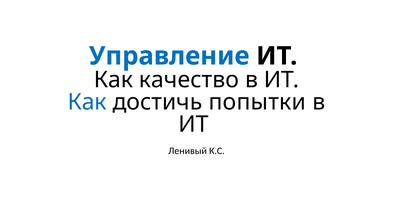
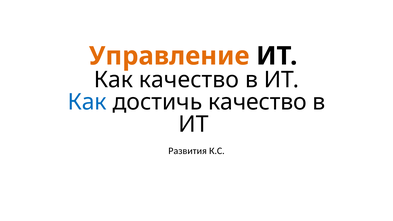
Управление colour: blue -> orange
достичь попытки: попытки -> качество
Ленивый: Ленивый -> Развития
